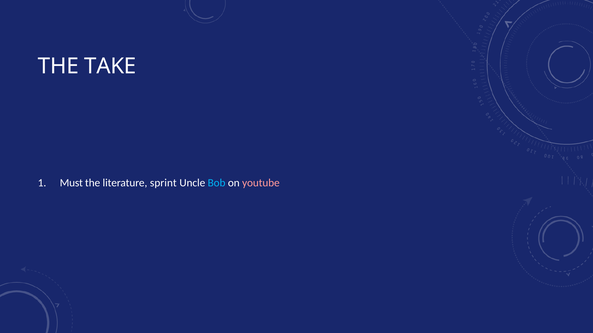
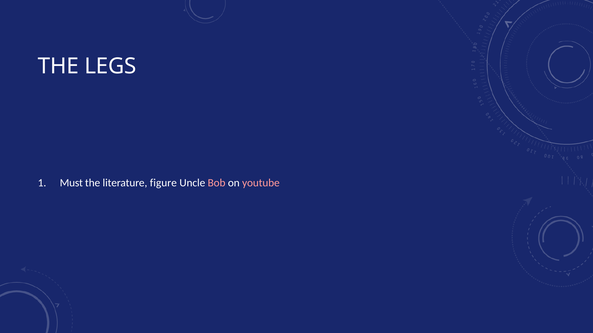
TAKE: TAKE -> LEGS
sprint: sprint -> figure
Bob colour: light blue -> pink
